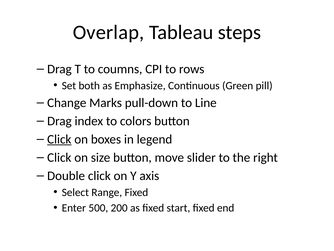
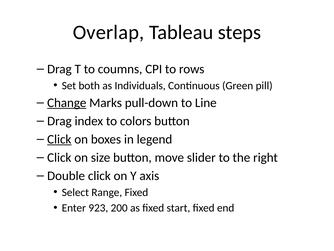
Emphasize: Emphasize -> Individuals
Change underline: none -> present
500: 500 -> 923
